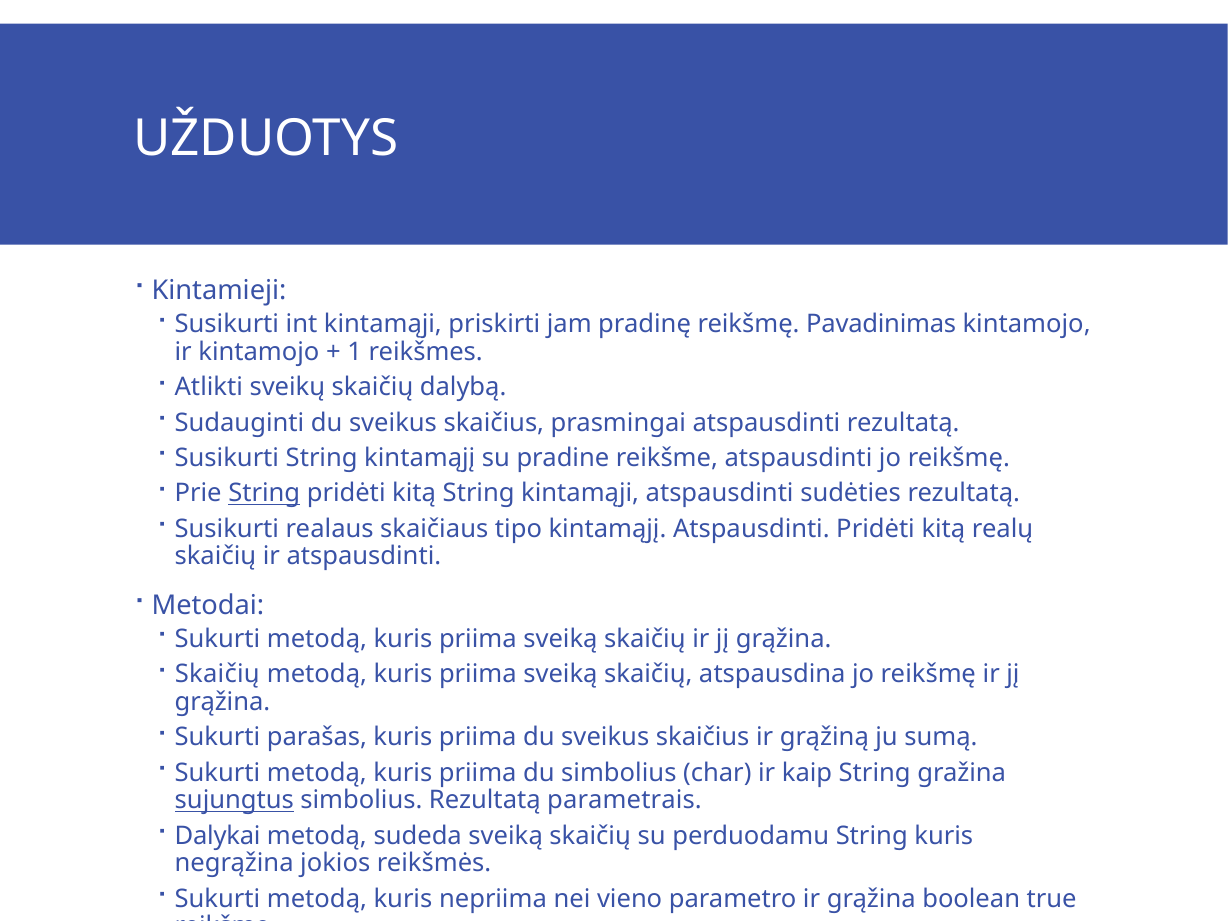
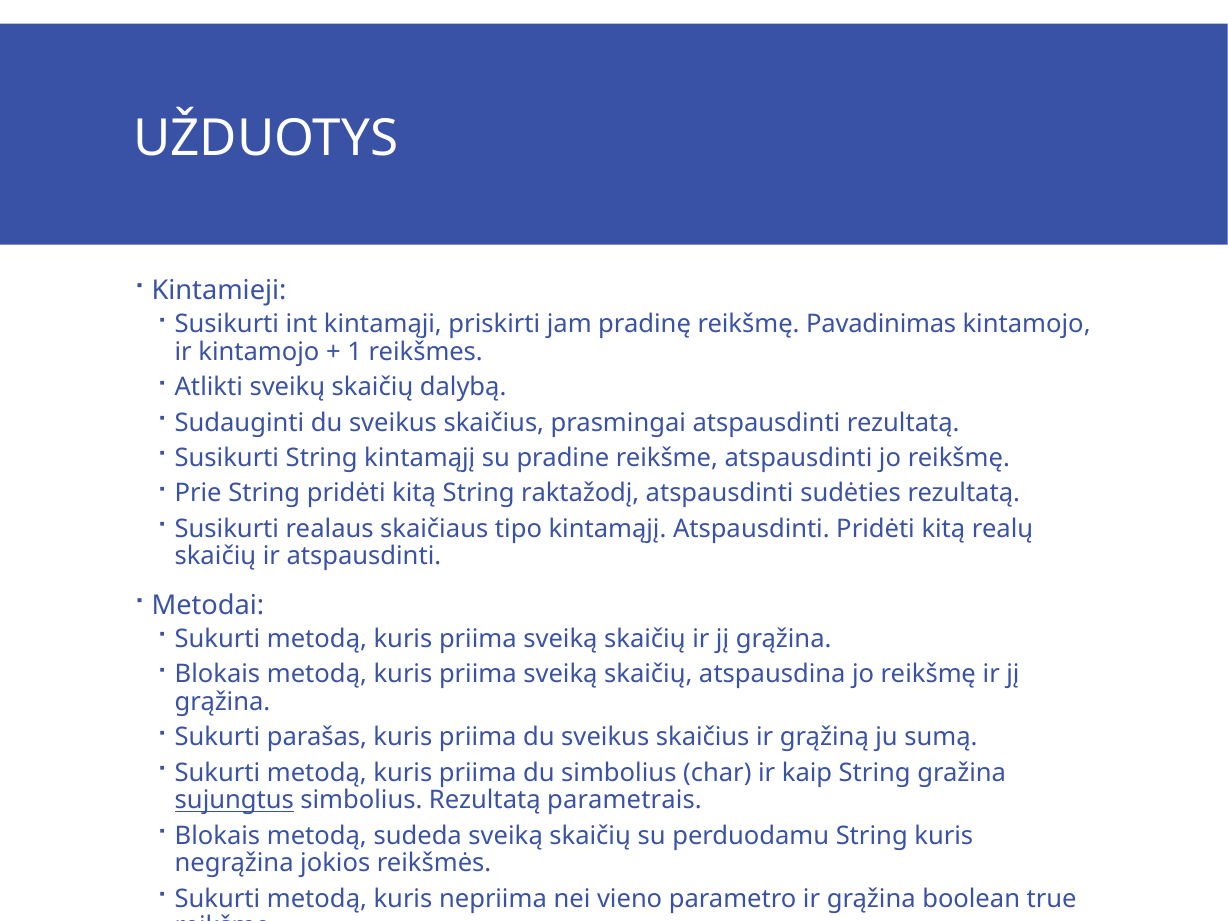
String at (264, 493) underline: present -> none
String kintamąji: kintamąji -> raktažodį
Skaičių at (217, 675): Skaičių -> Blokais
Dalykai at (218, 836): Dalykai -> Blokais
